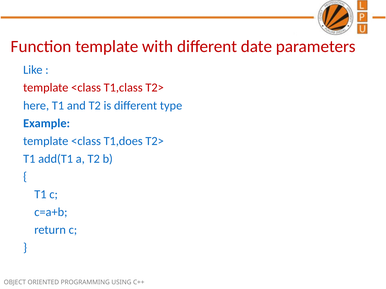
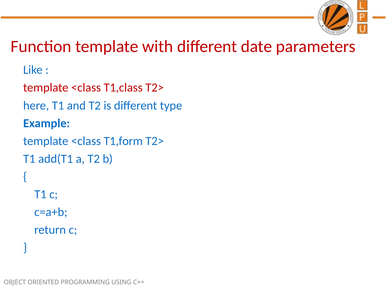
T1,does: T1,does -> T1,form
